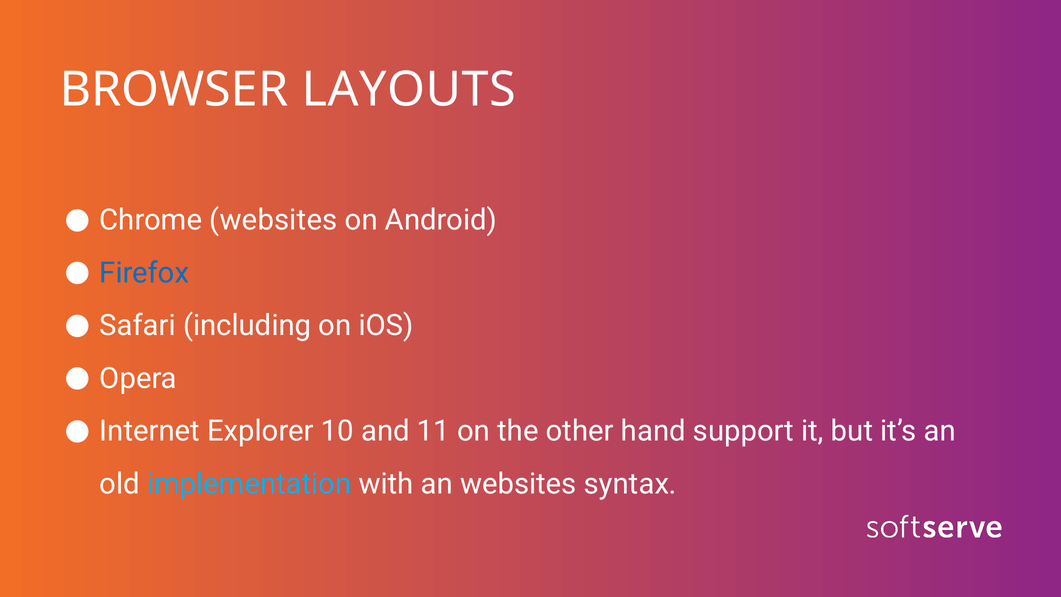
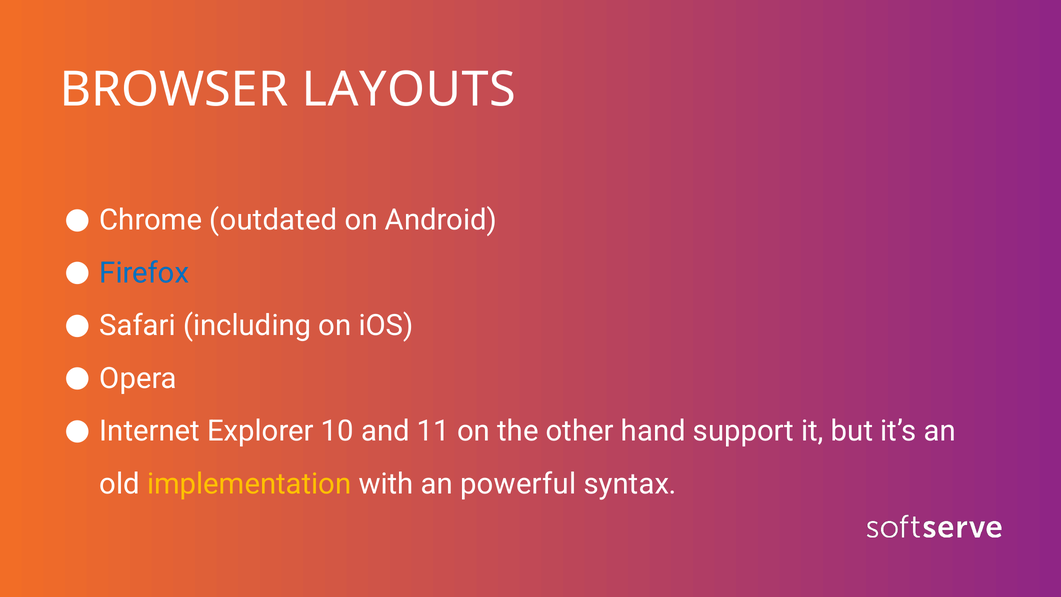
Chrome websites: websites -> outdated
implementation colour: light blue -> yellow
an websites: websites -> powerful
